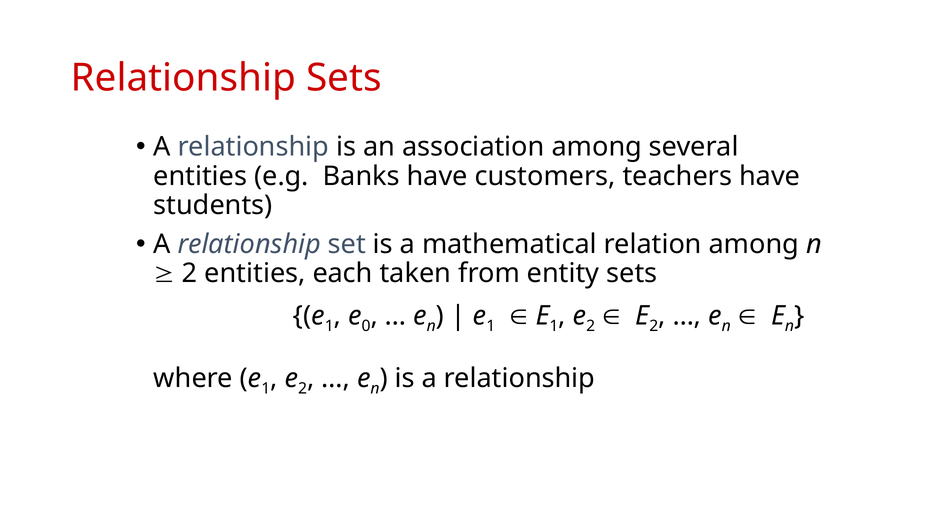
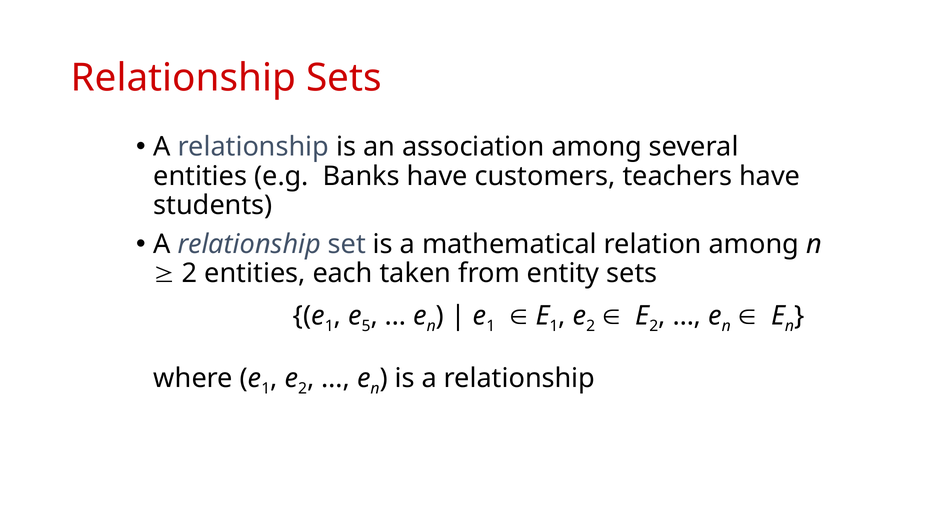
0: 0 -> 5
